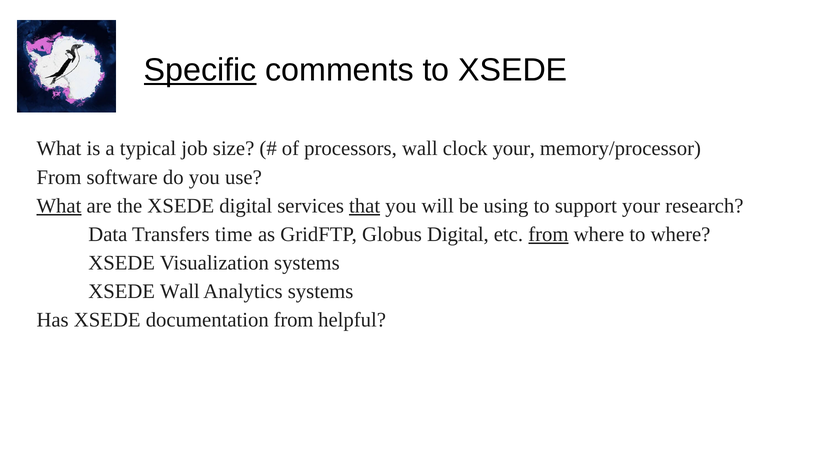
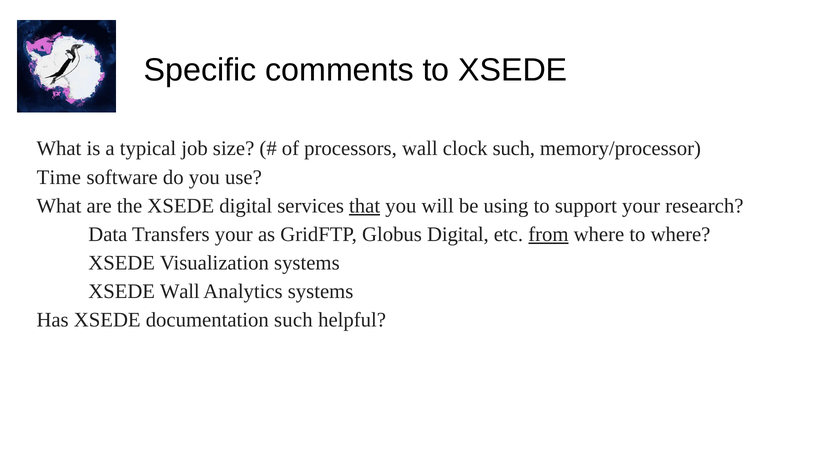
Specific underline: present -> none
clock your: your -> such
From at (59, 177): From -> Time
What at (59, 206) underline: present -> none
Transfers time: time -> your
documentation from: from -> such
